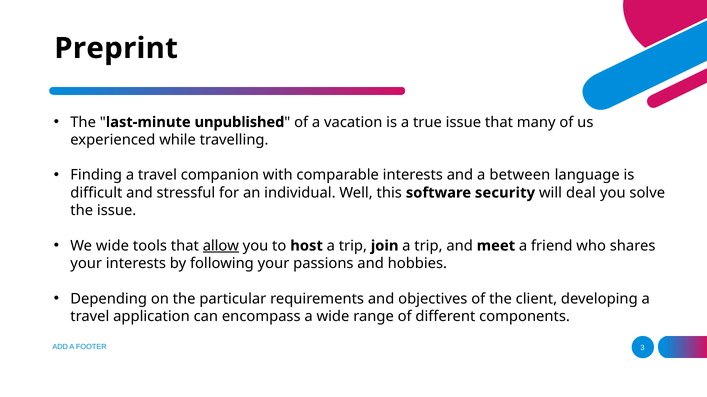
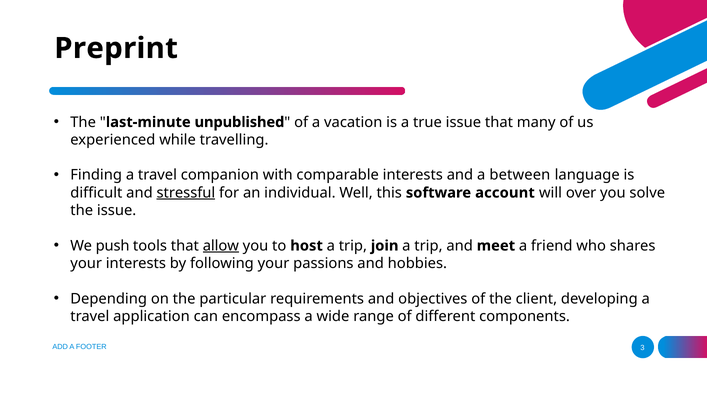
stressful underline: none -> present
security: security -> account
deal: deal -> over
We wide: wide -> push
